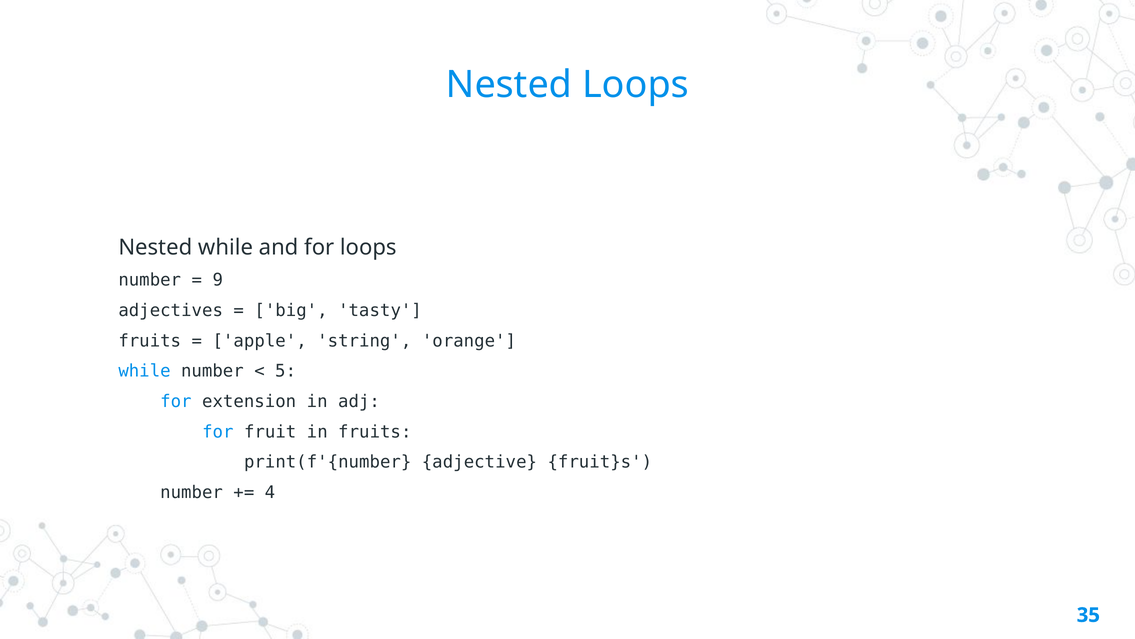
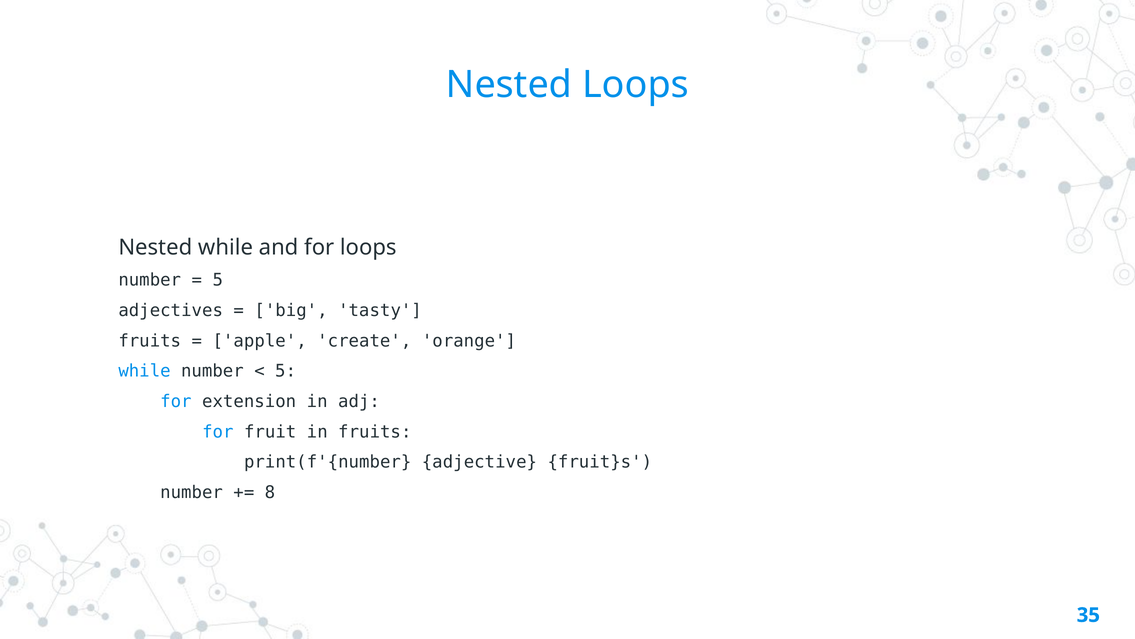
9 at (218, 280): 9 -> 5
string: string -> create
4: 4 -> 8
